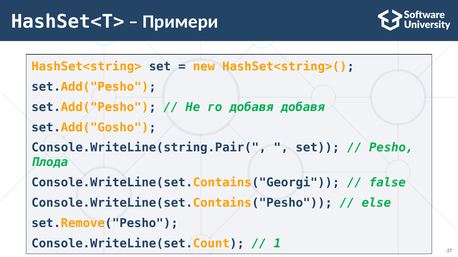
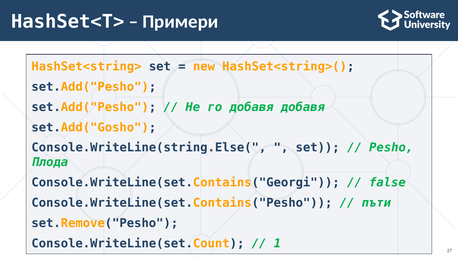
Console.WriteLine(string.Pair(: Console.WriteLine(string.Pair( -> Console.WriteLine(string.Else(
else: else -> пъти
